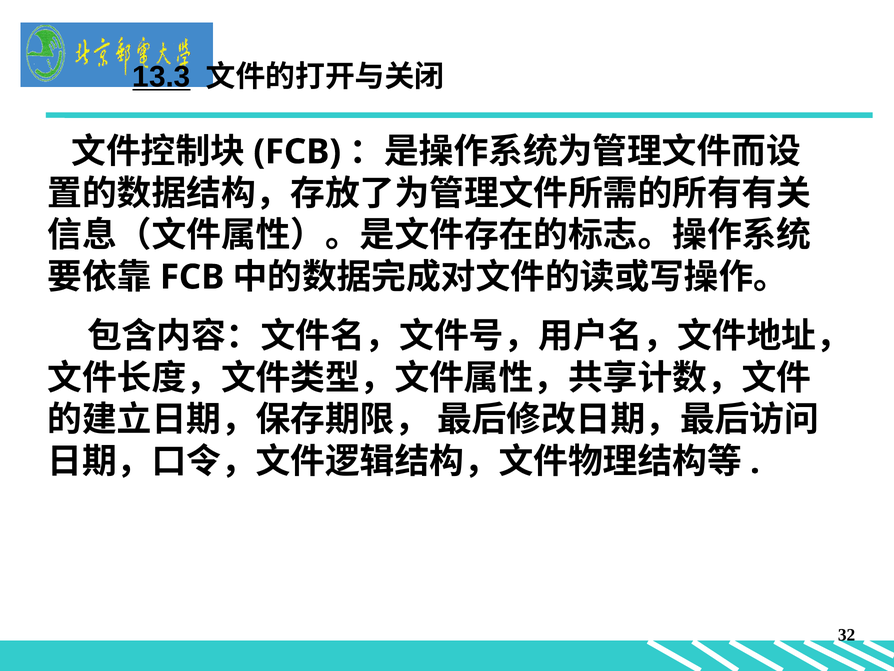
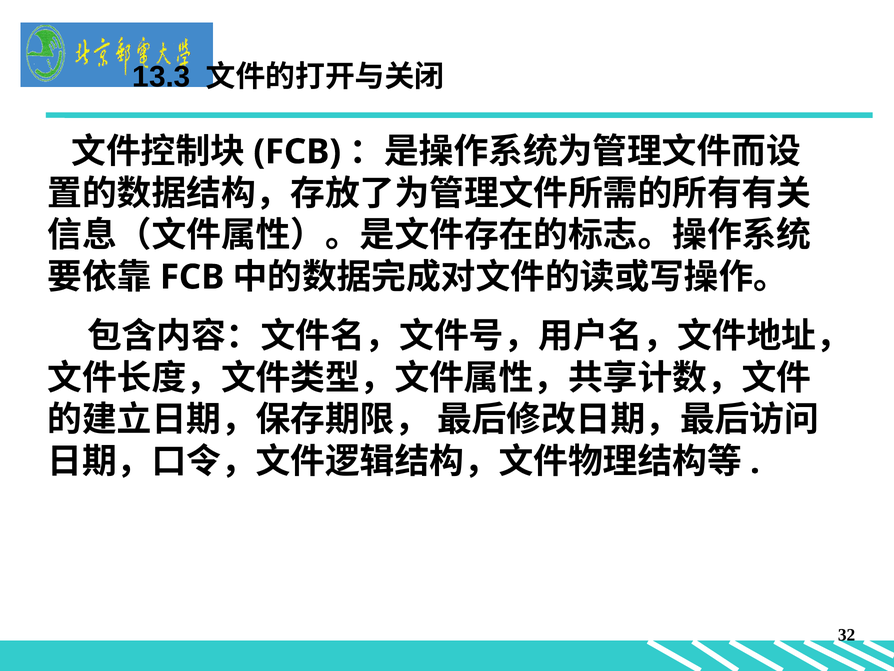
13.3 underline: present -> none
